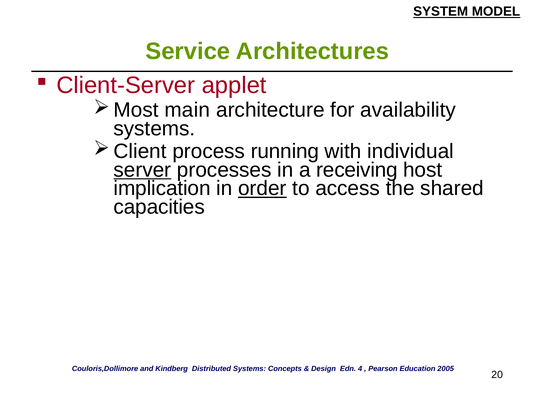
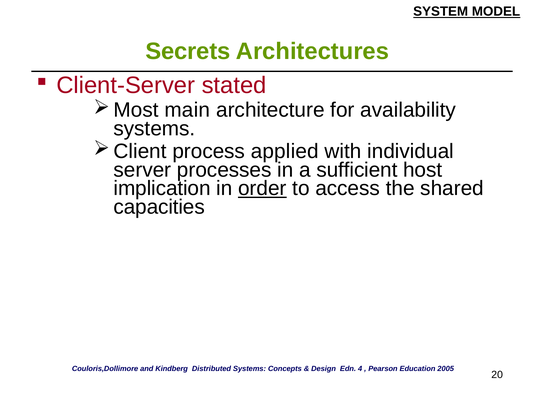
Service: Service -> Secrets
applet: applet -> stated
running: running -> applied
server underline: present -> none
receiving: receiving -> sufficient
